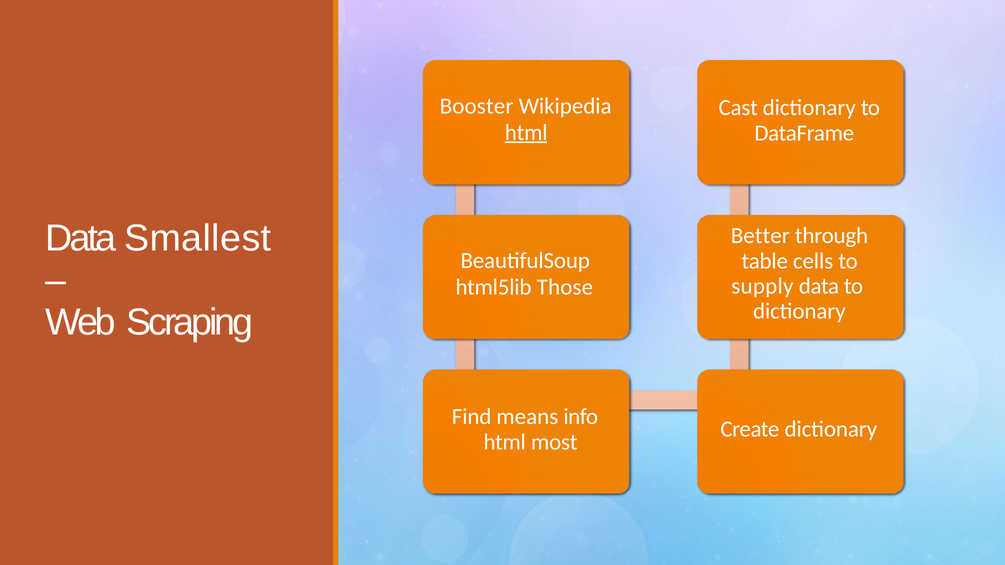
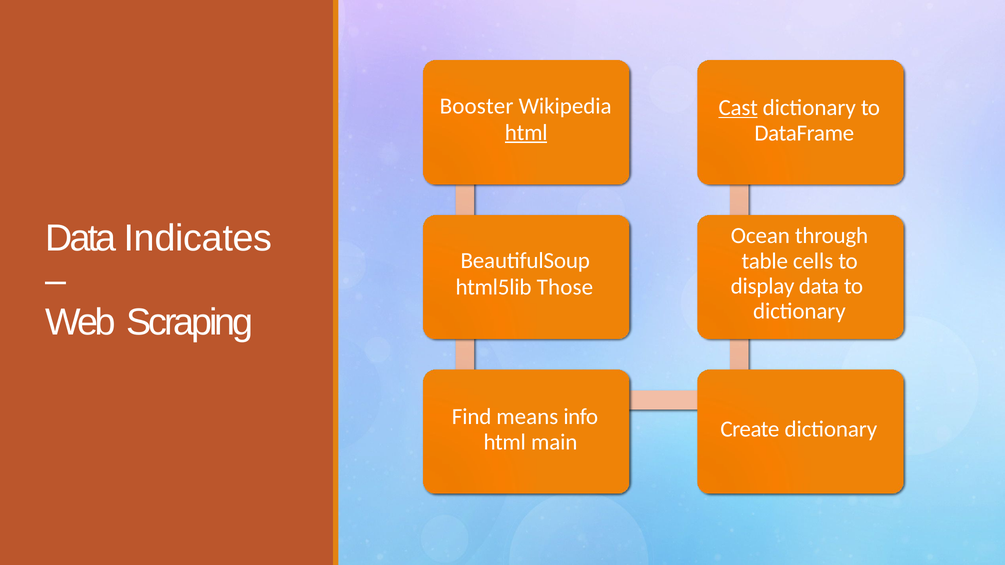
Cast underline: none -> present
Smallest: Smallest -> Indicates
Better: Better -> Ocean
supply: supply -> display
most: most -> main
